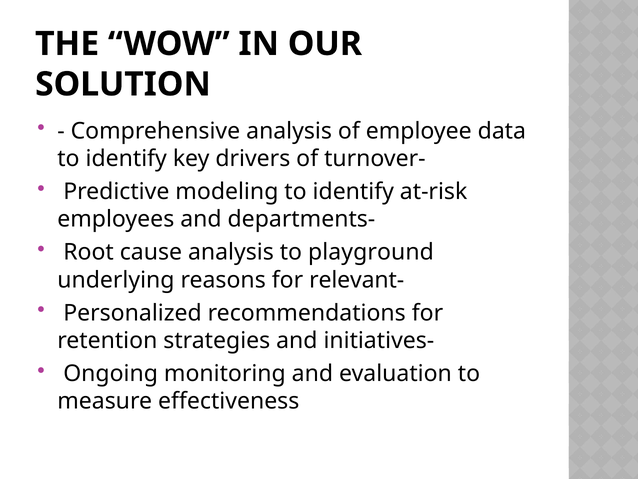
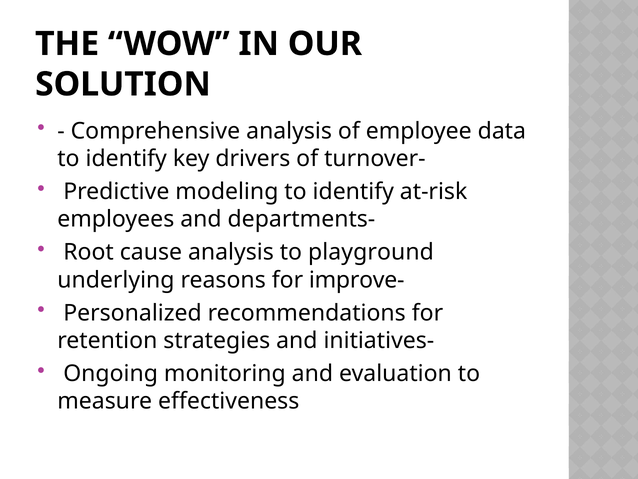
relevant-: relevant- -> improve-
